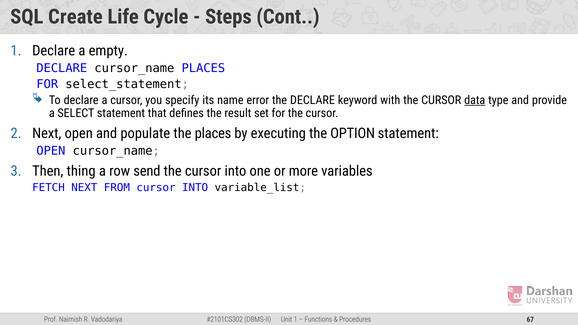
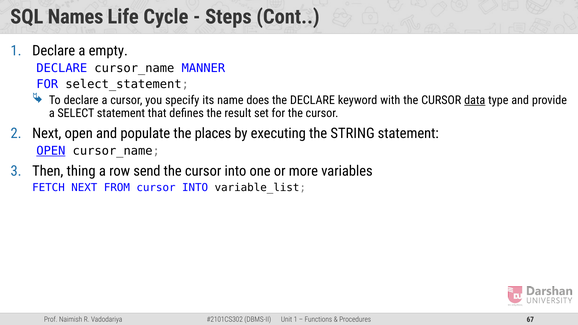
Create: Create -> Names
cursor_name PLACES: PLACES -> MANNER
error: error -> does
OPTION: OPTION -> STRING
OPEN at (51, 151) underline: none -> present
